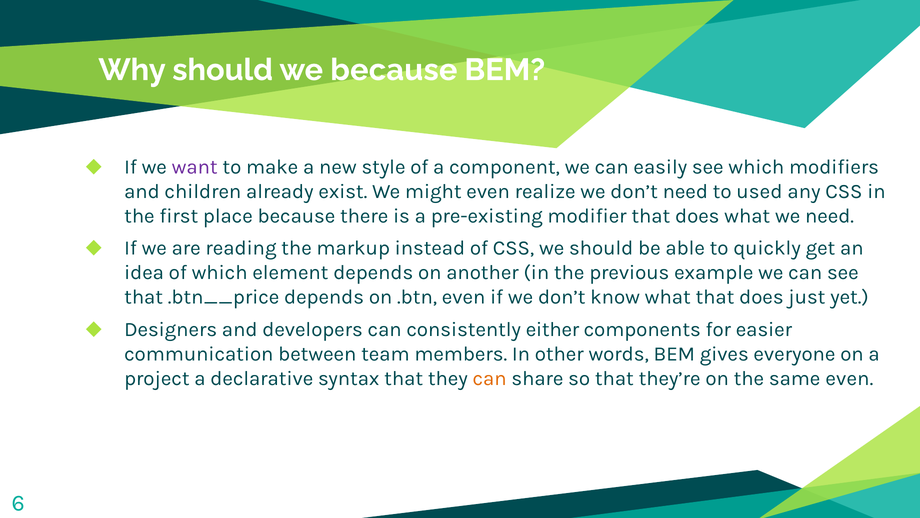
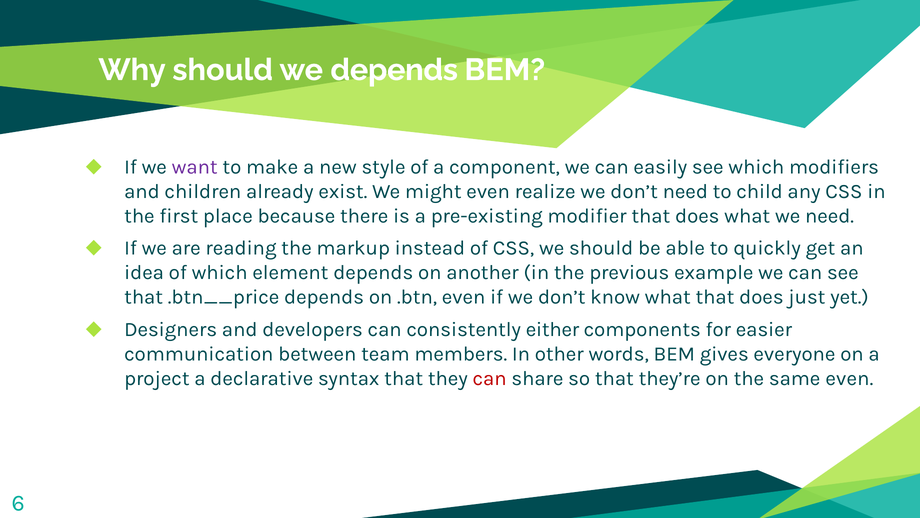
we because: because -> depends
used: used -> child
can at (490, 378) colour: orange -> red
